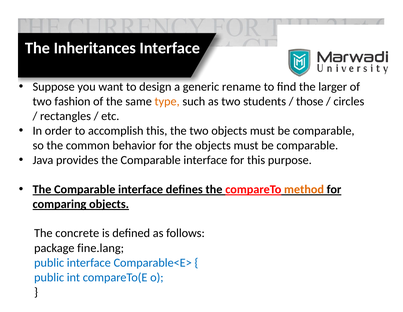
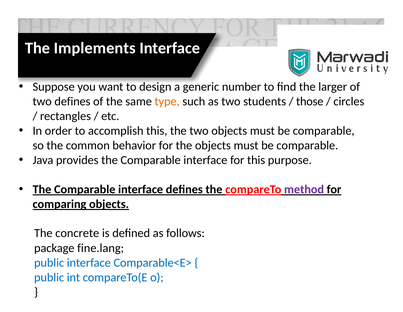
Inheritances: Inheritances -> Implements
rename: rename -> number
two fashion: fashion -> defines
method colour: orange -> purple
